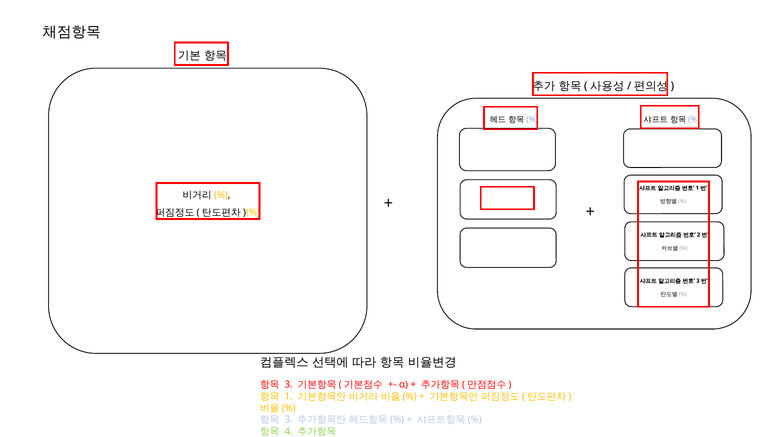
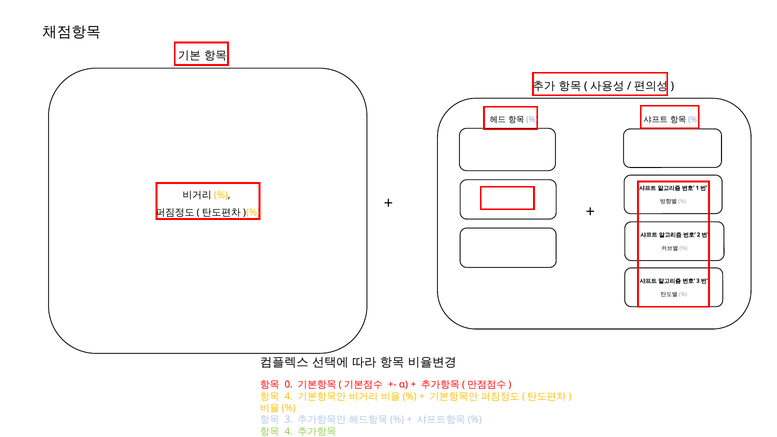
3 at (289, 385): 3 -> 0
1 at (289, 396): 1 -> 4
